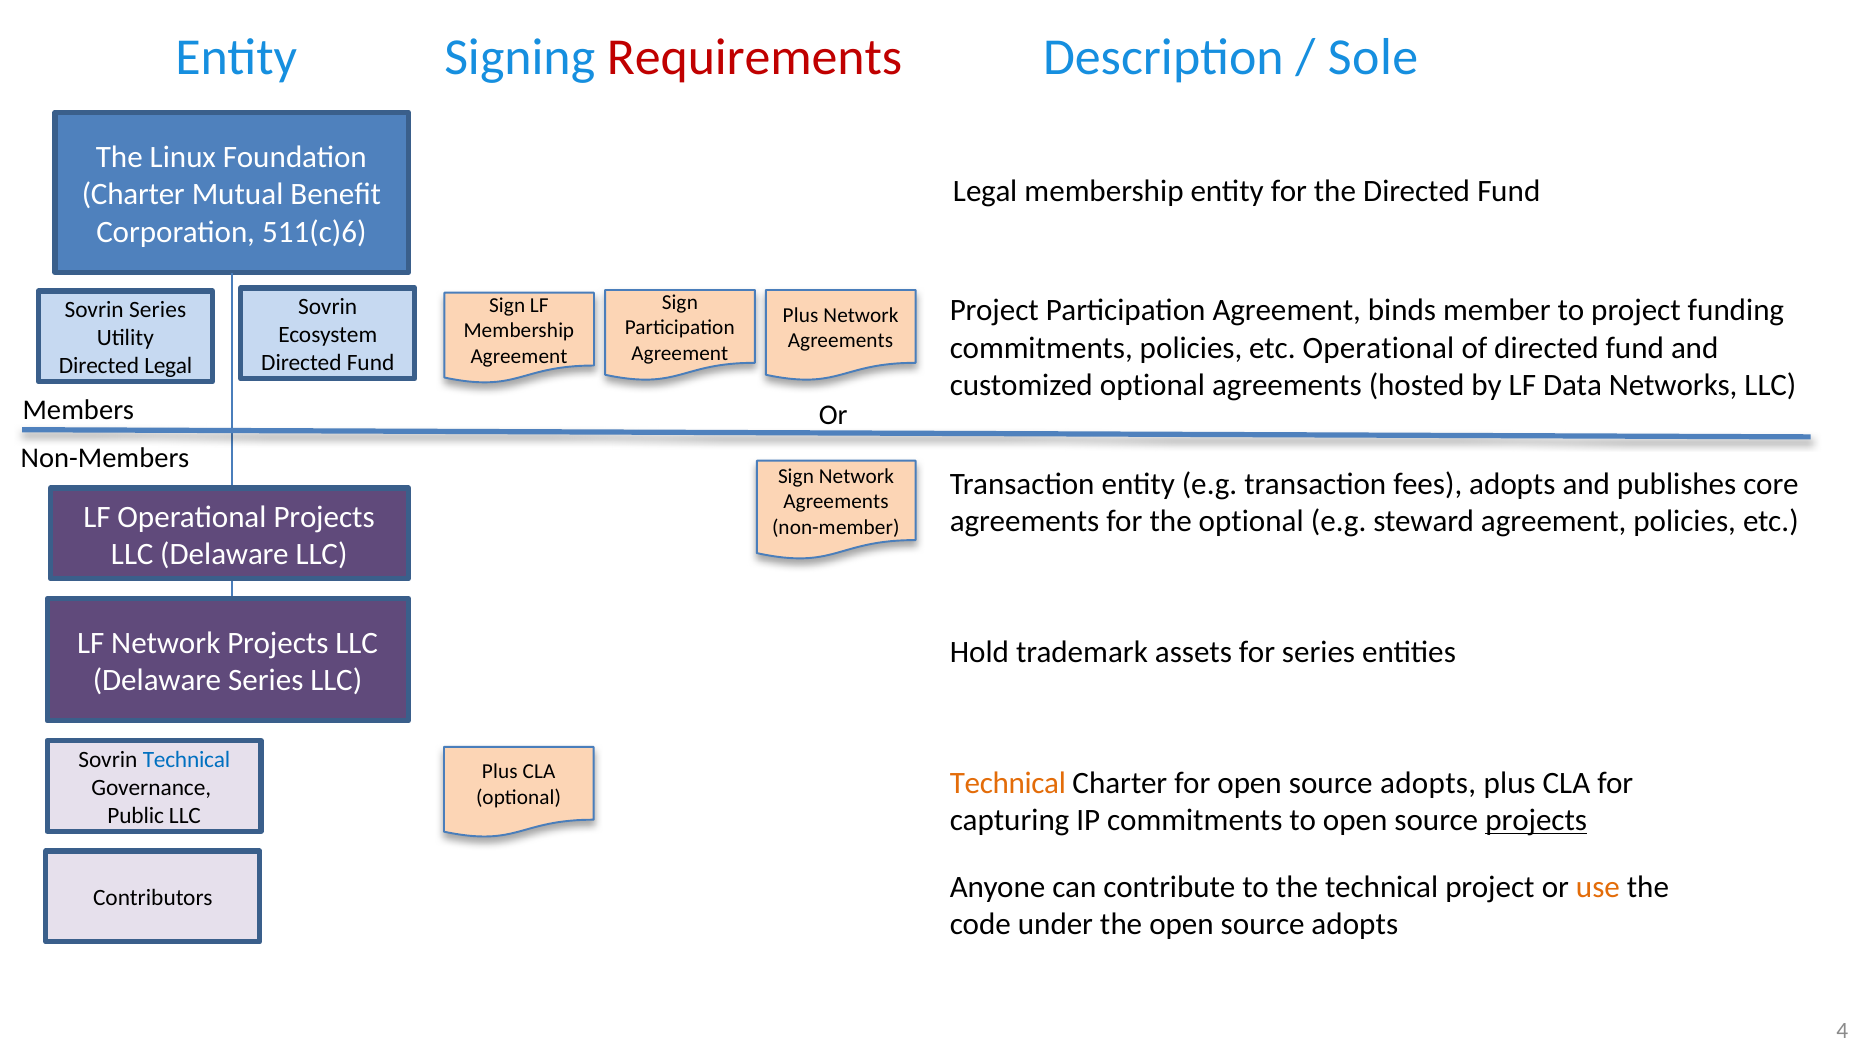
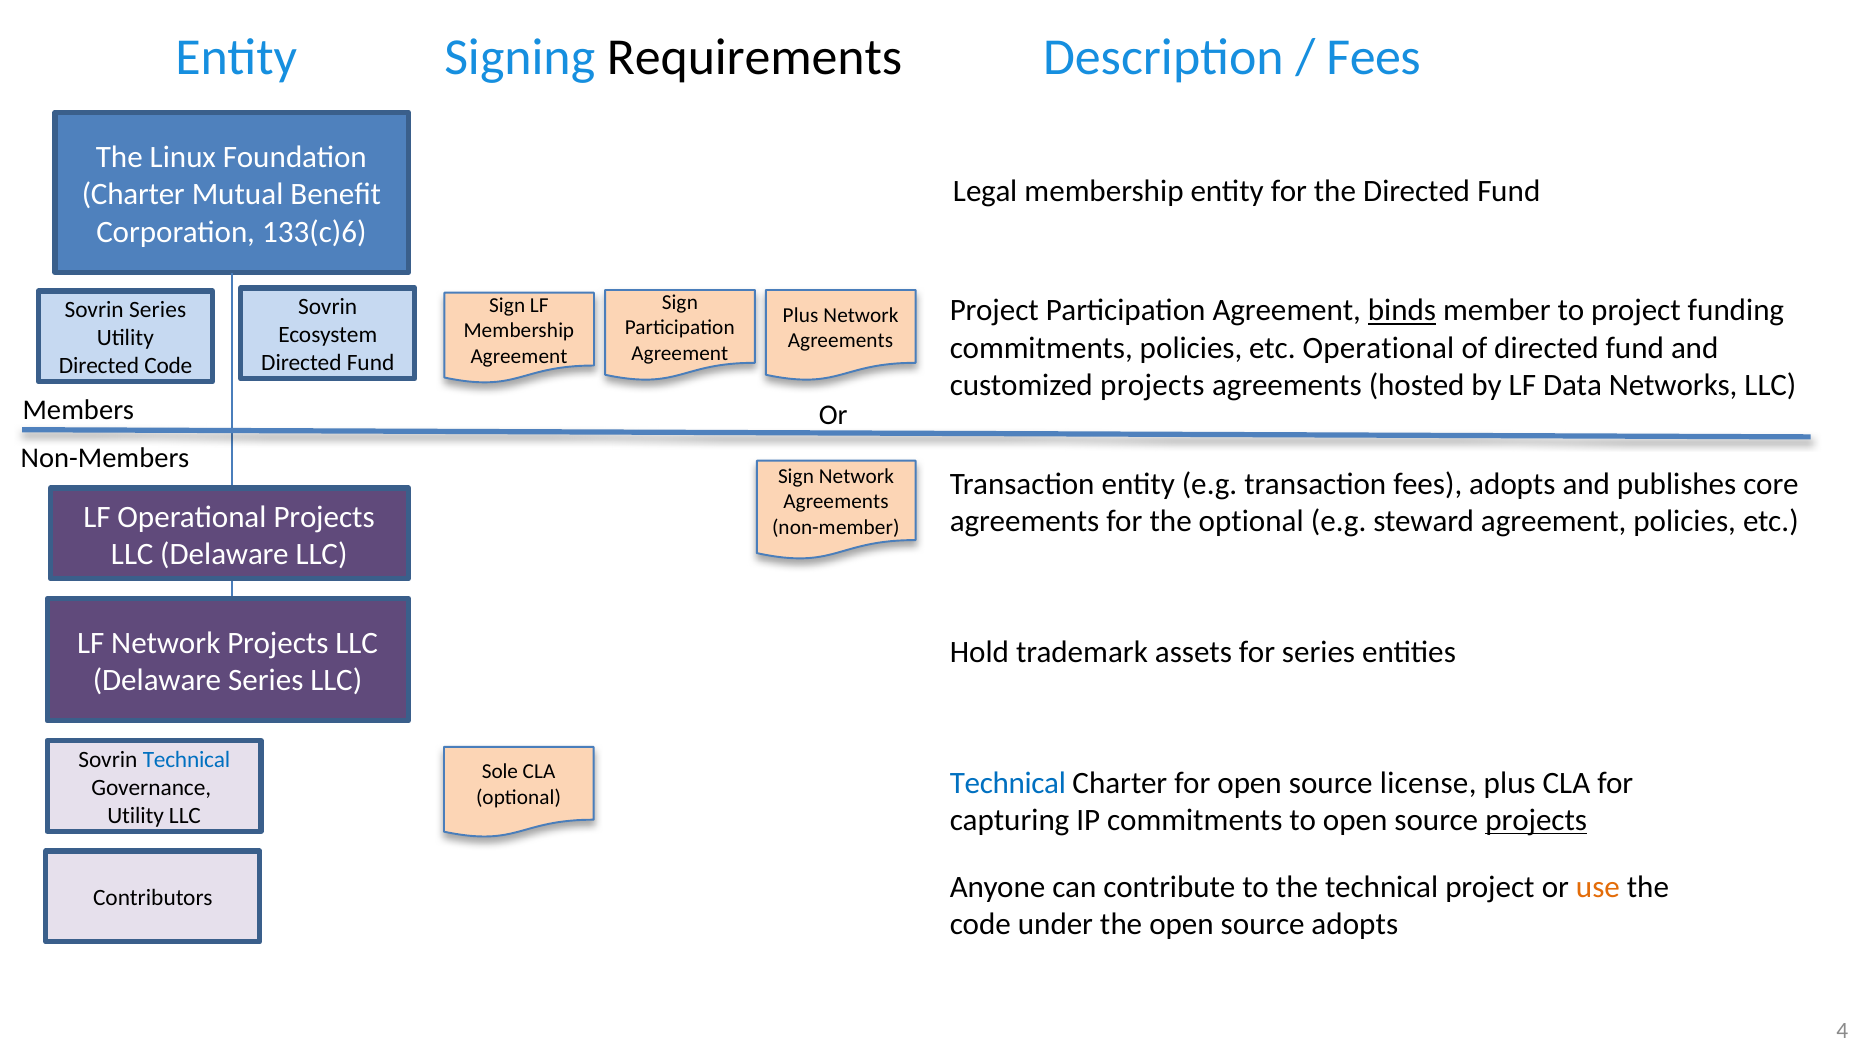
Requirements colour: red -> black
Sole at (1373, 57): Sole -> Fees
511(c)6: 511(c)6 -> 133(c)6
binds underline: none -> present
Directed Legal: Legal -> Code
customized optional: optional -> projects
Plus at (500, 772): Plus -> Sole
Technical at (1008, 783) colour: orange -> blue
for open source adopts: adopts -> license
Public at (136, 816): Public -> Utility
